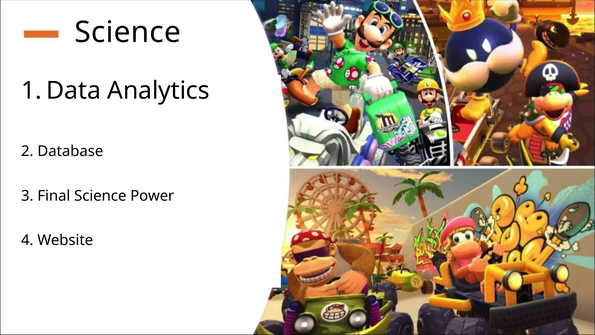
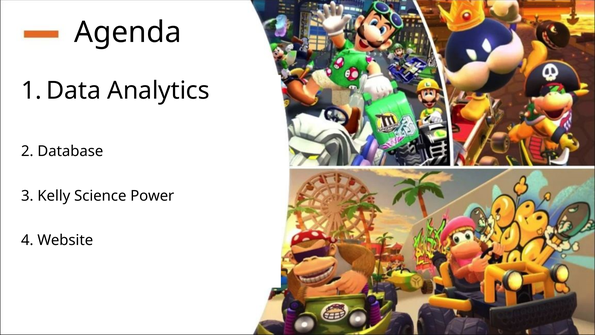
Science at (128, 32): Science -> Agenda
Final: Final -> Kelly
